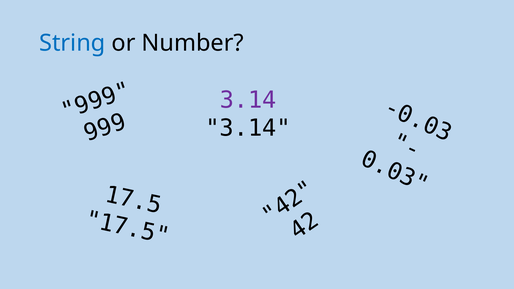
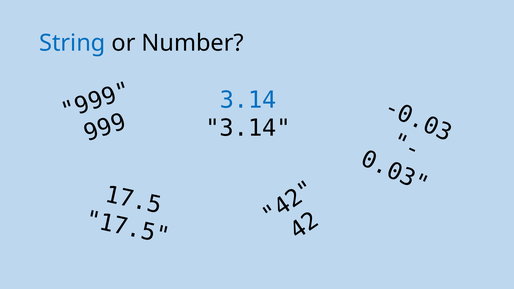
3.14 at (248, 100) colour: purple -> blue
